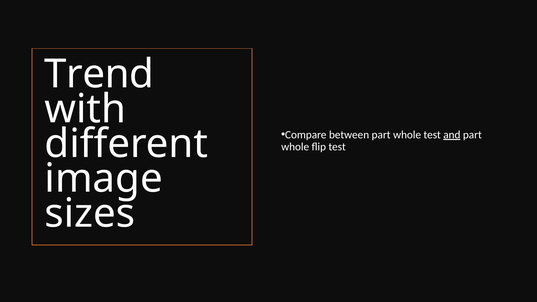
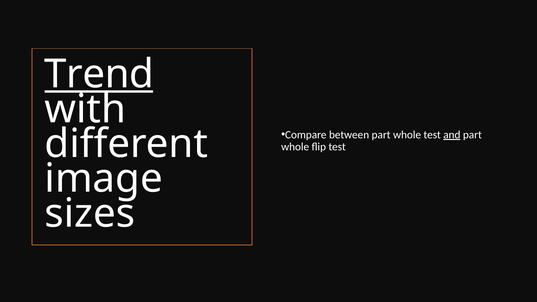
Trend underline: none -> present
